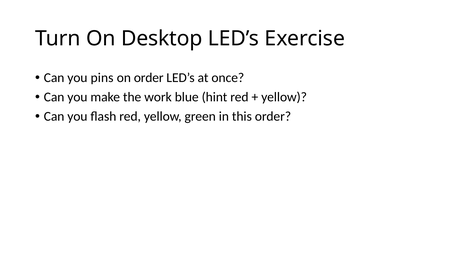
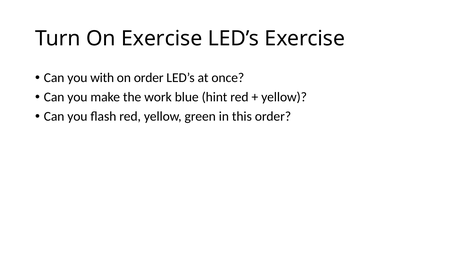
On Desktop: Desktop -> Exercise
pins: pins -> with
